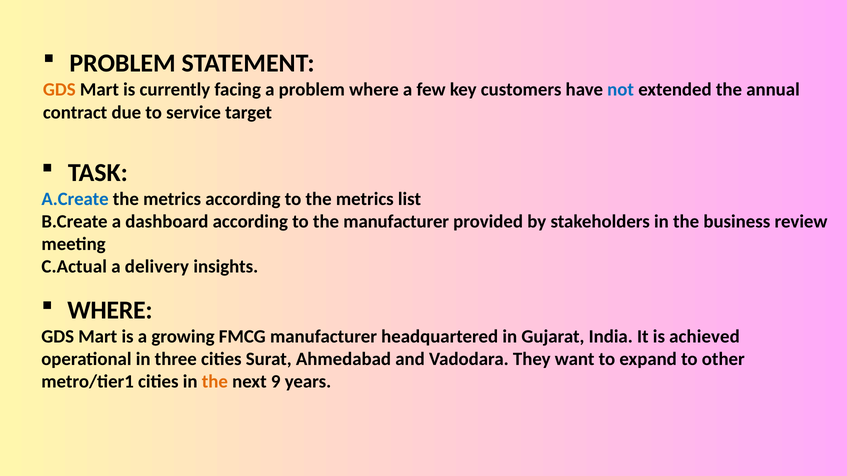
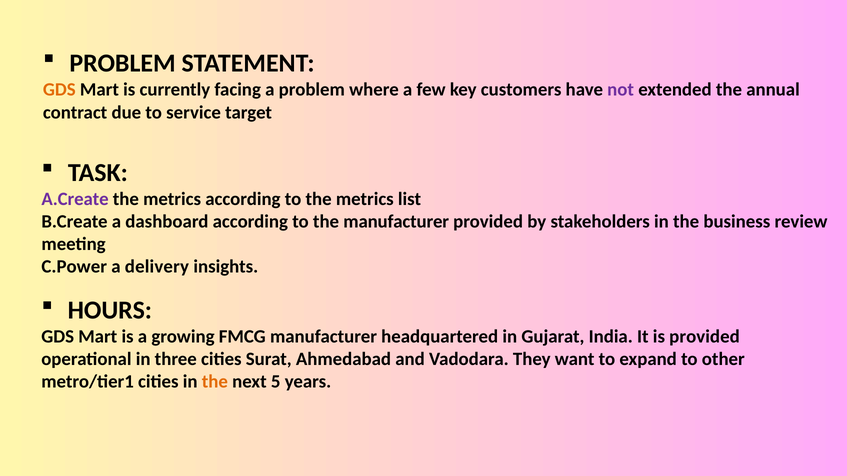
not colour: blue -> purple
A.Create colour: blue -> purple
C.Actual: C.Actual -> C.Power
WHERE at (110, 311): WHERE -> HOURS
is achieved: achieved -> provided
9: 9 -> 5
